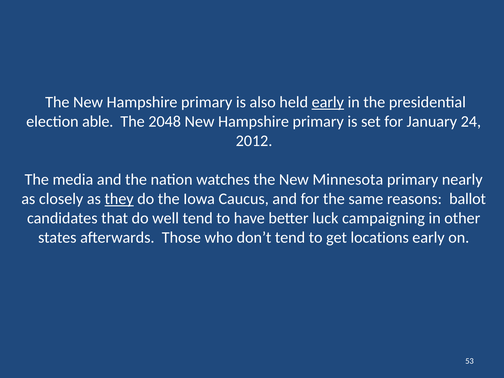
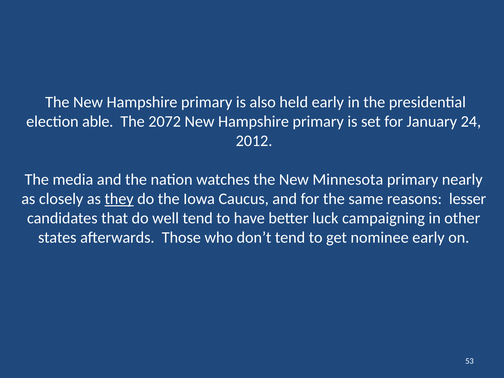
early at (328, 102) underline: present -> none
2048: 2048 -> 2072
ballot: ballot -> lesser
locations: locations -> nominee
